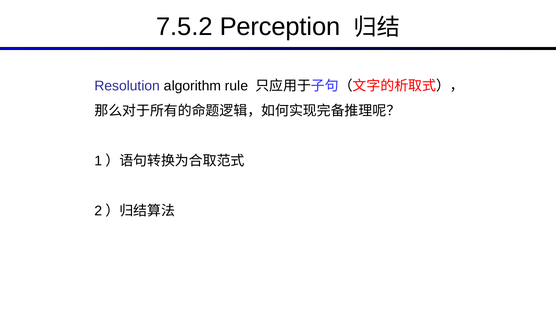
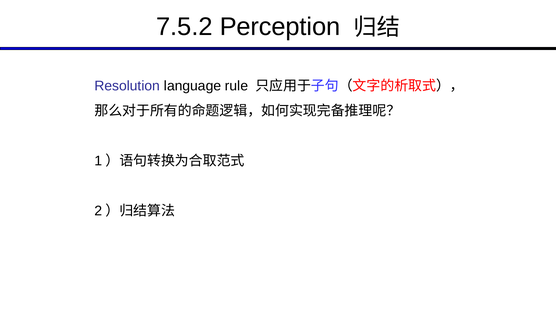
algorithm: algorithm -> language
